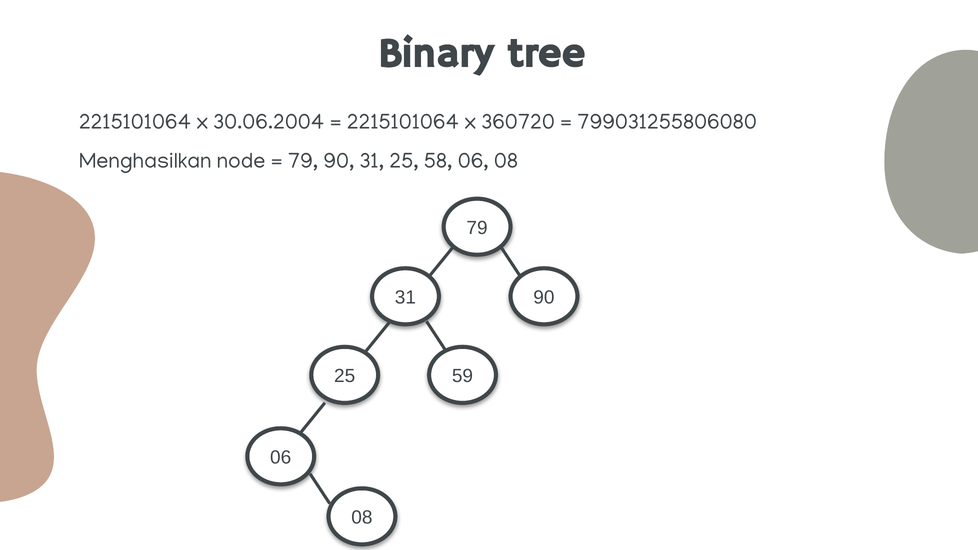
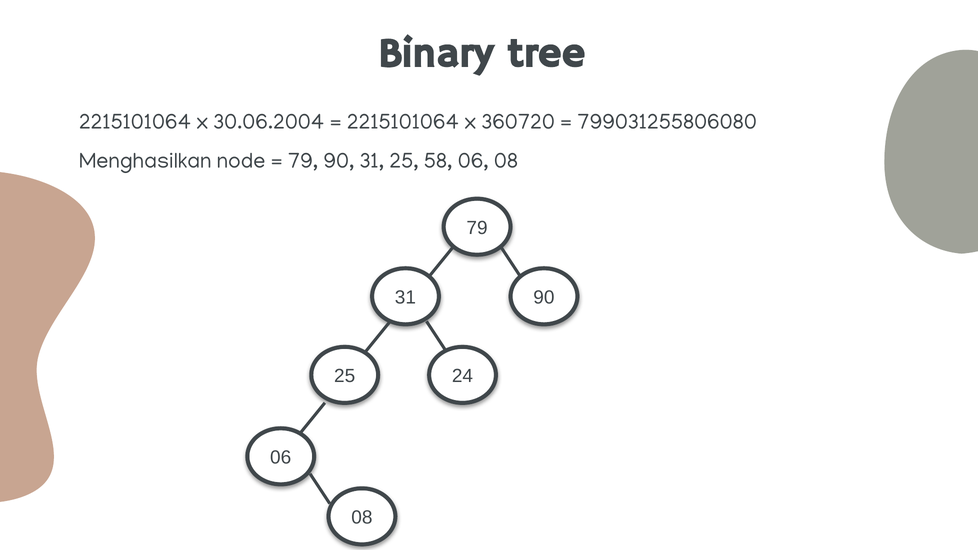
59: 59 -> 24
